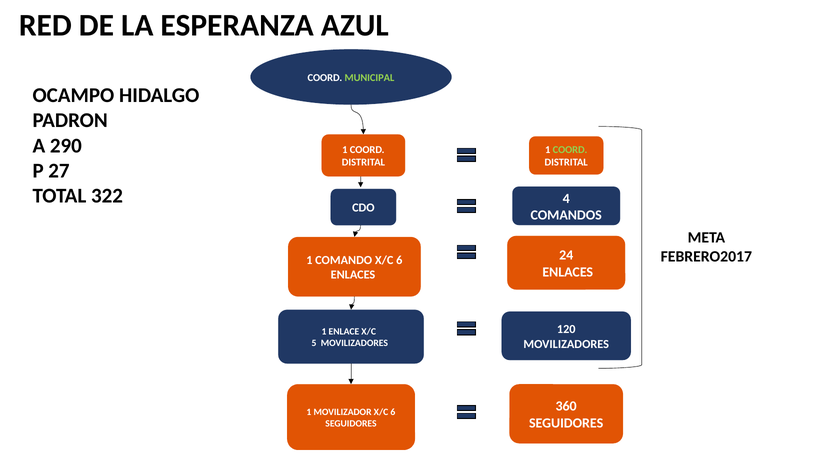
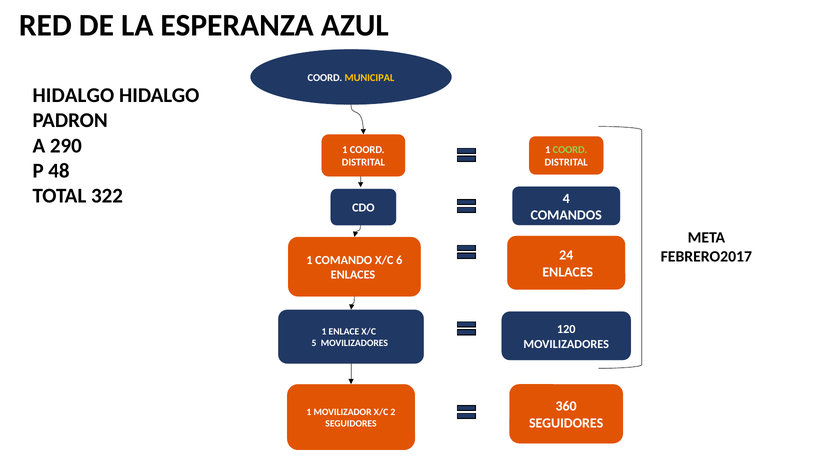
MUNICIPAL colour: light green -> yellow
OCAMPO at (73, 95): OCAMPO -> HIDALGO
27: 27 -> 48
MOVILIZADOR X/C 6: 6 -> 2
